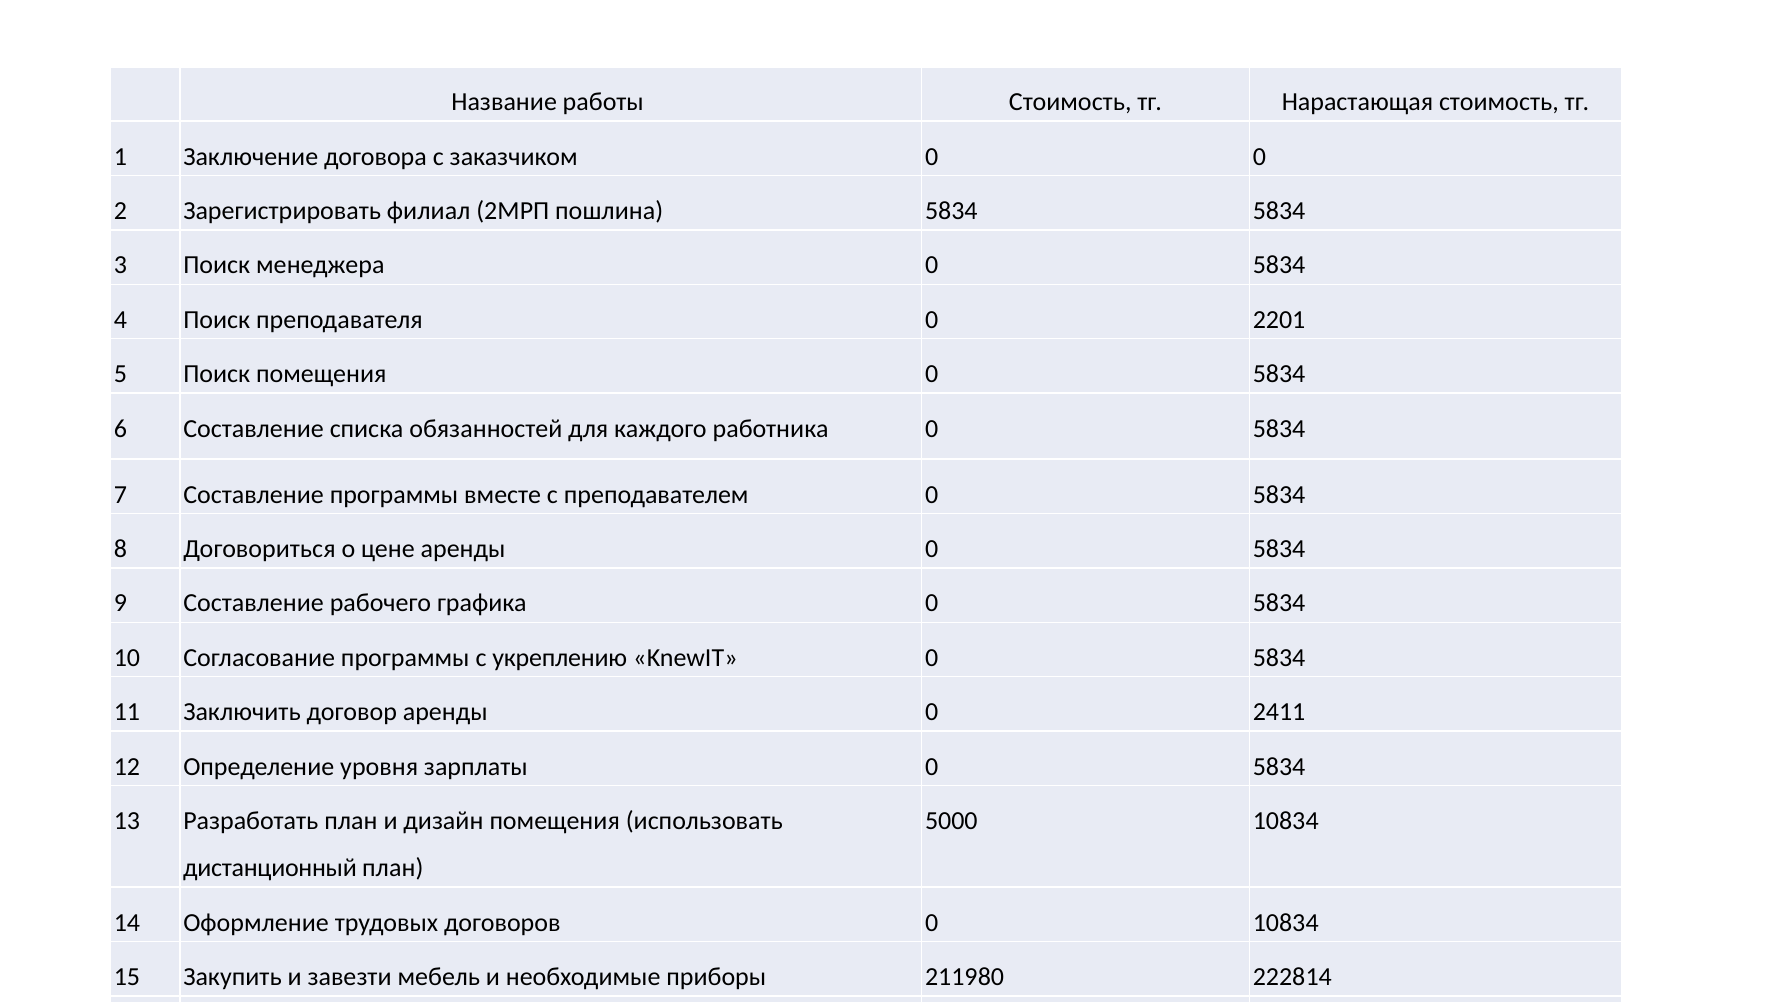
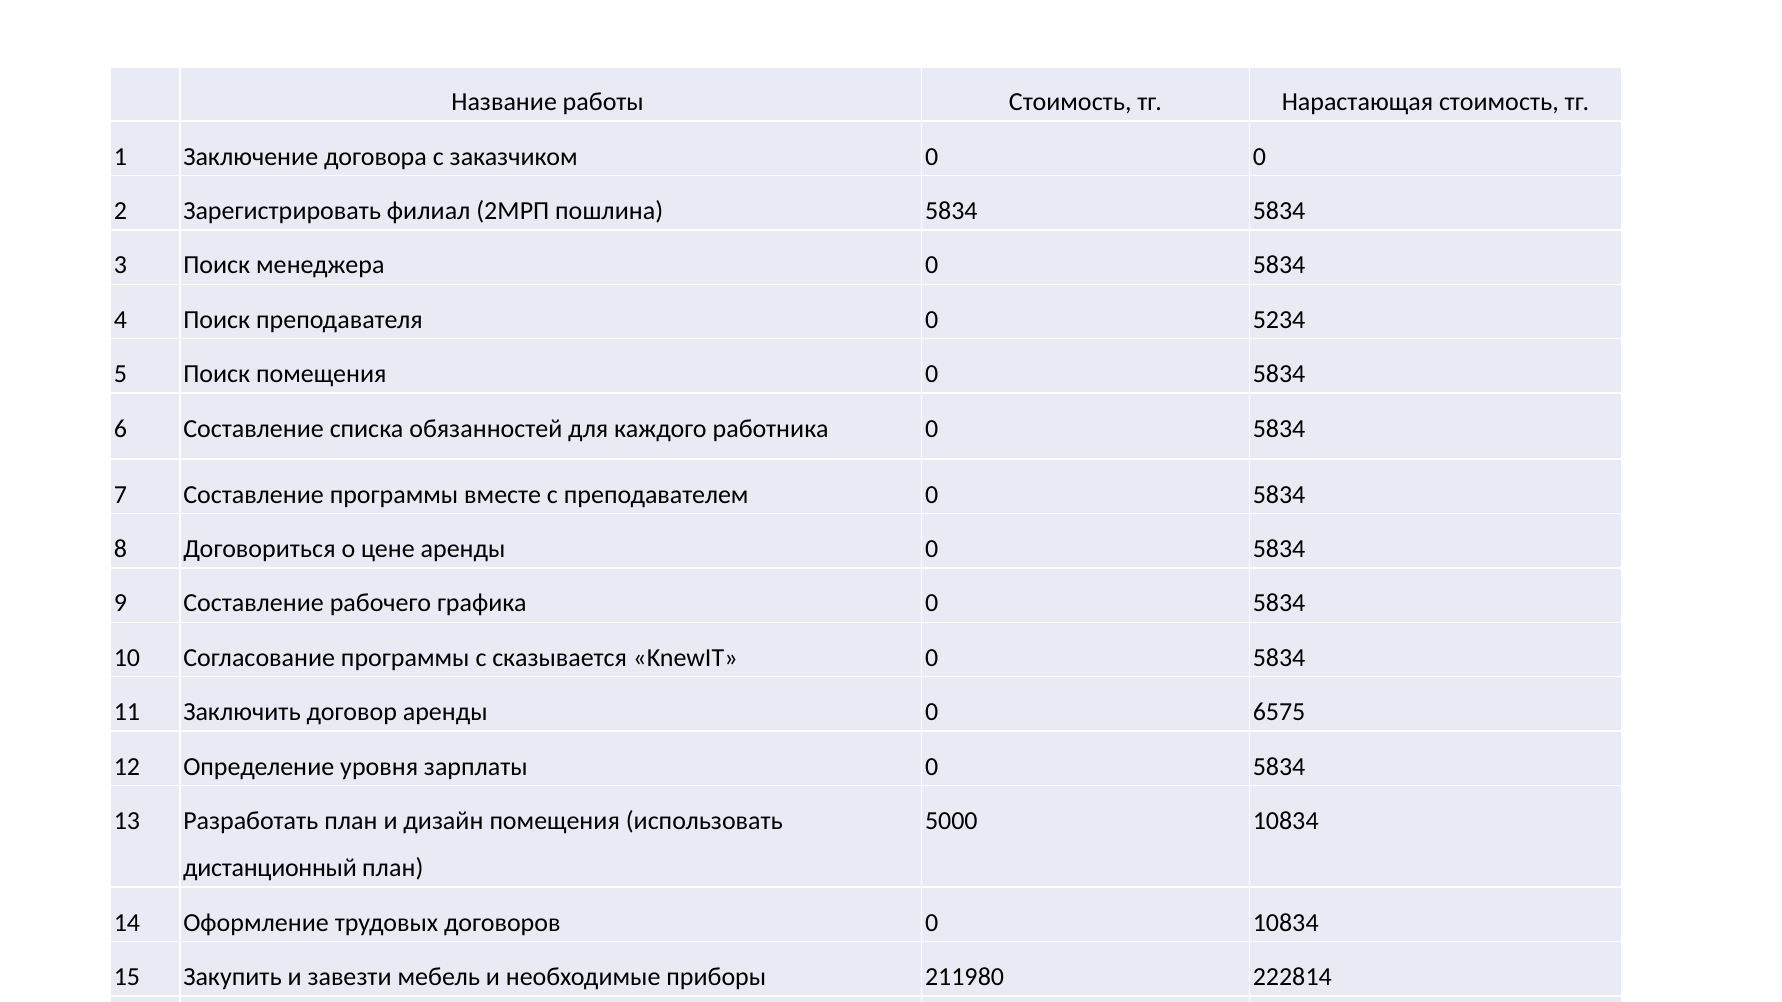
2201: 2201 -> 5234
укреплению: укреплению -> сказывается
2411: 2411 -> 6575
